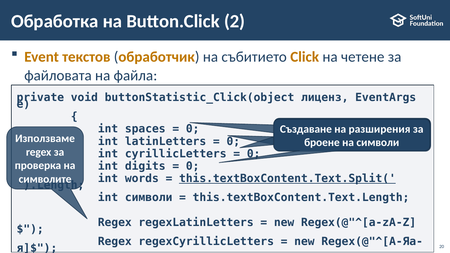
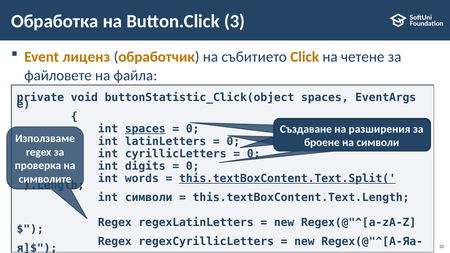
2: 2 -> 3
текстов: текстов -> лиценз
файловата: файловата -> файловете
buttonStatistic_Click(object лиценз: лиценз -> spaces
spaces at (145, 129) underline: none -> present
